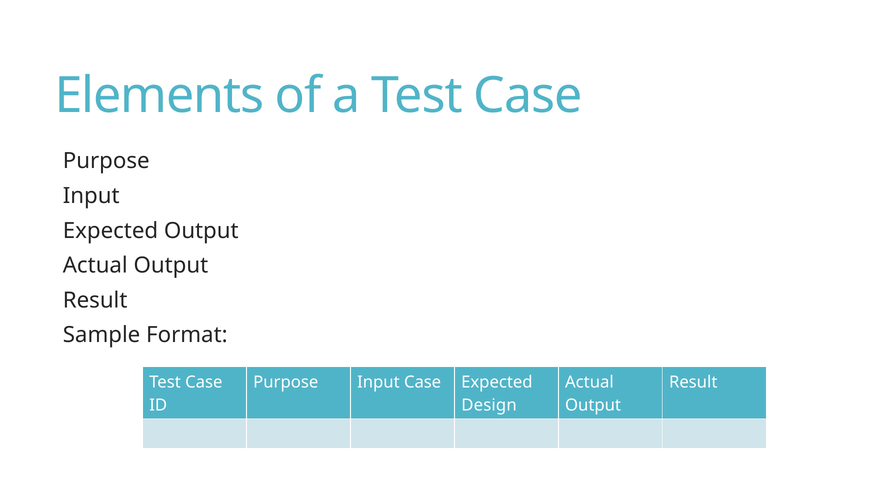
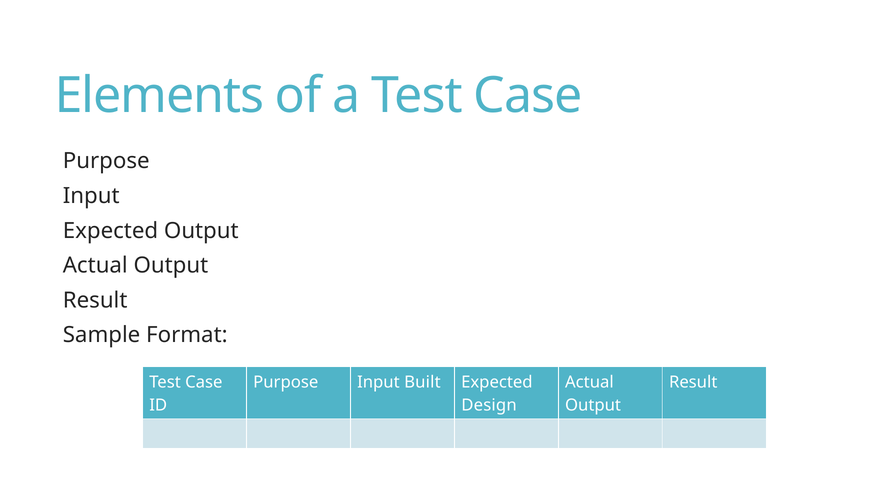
Input Case: Case -> Built
